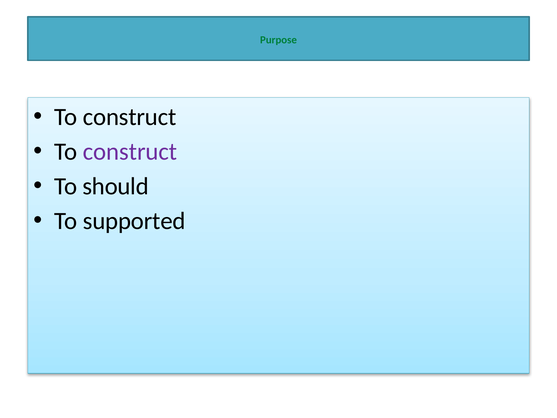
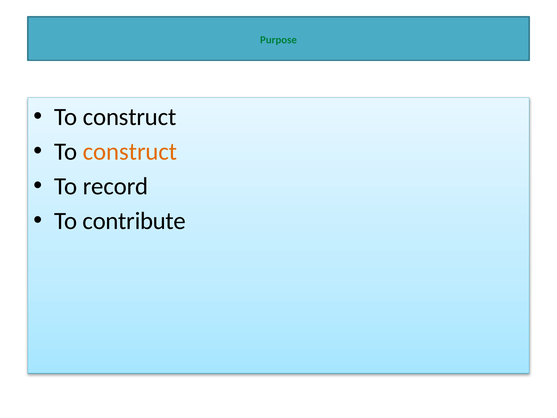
construct at (130, 152) colour: purple -> orange
should: should -> record
supported: supported -> contribute
